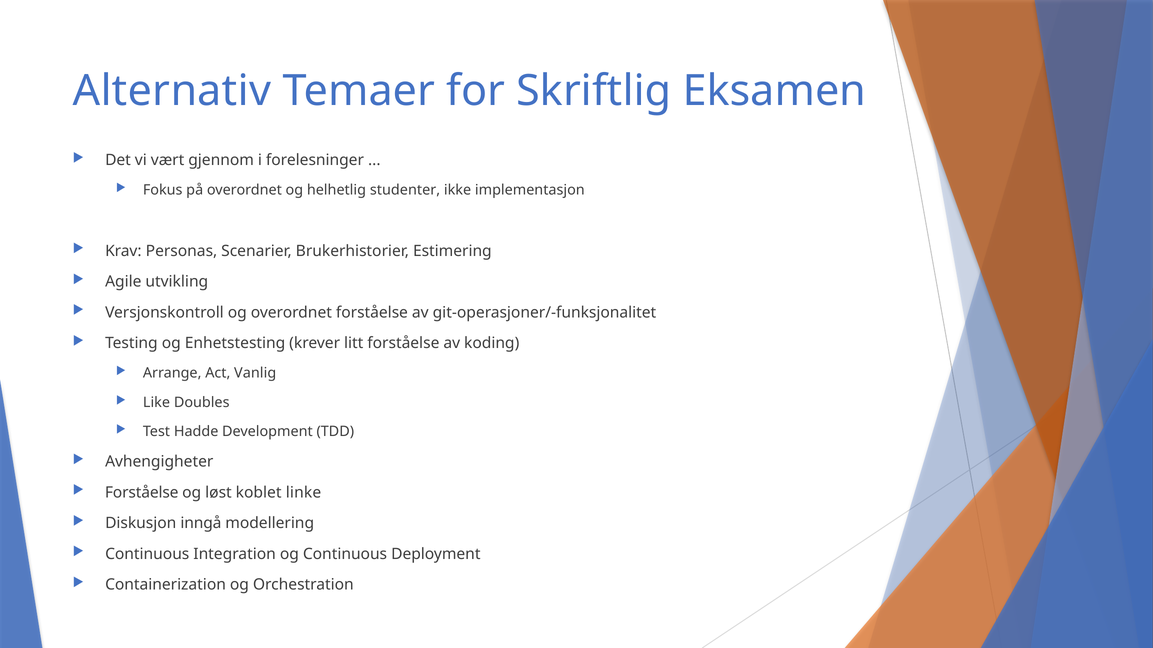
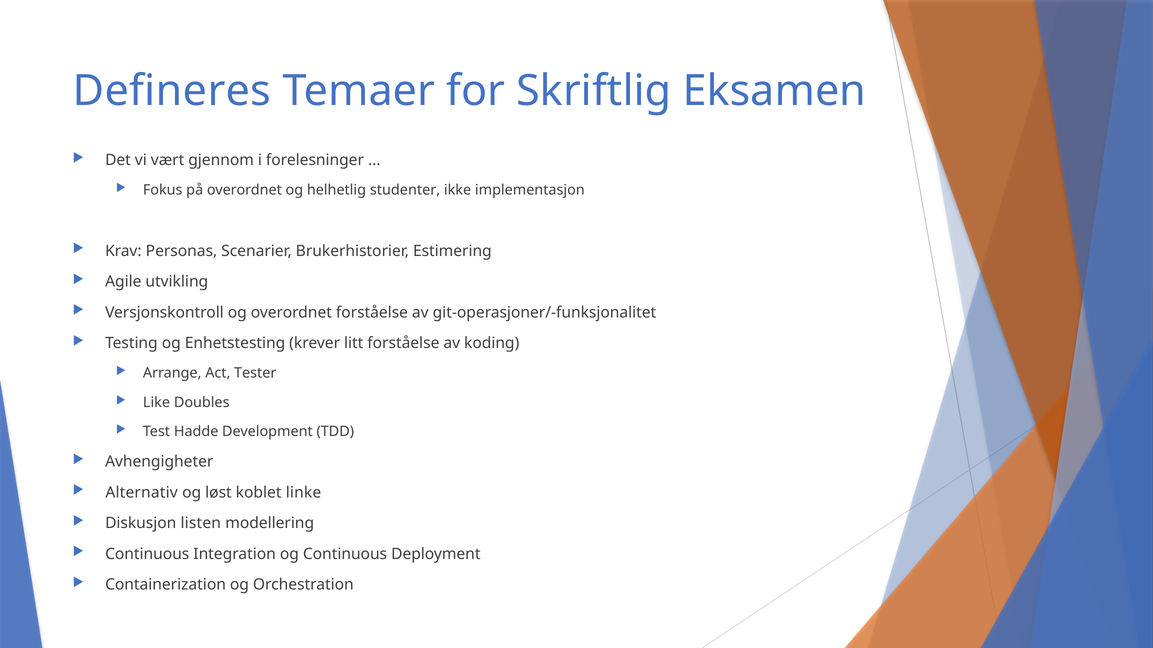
Alternativ: Alternativ -> Defineres
Vanlig: Vanlig -> Tester
Forståelse at (142, 493): Forståelse -> Alternativ
inngå: inngå -> listen
